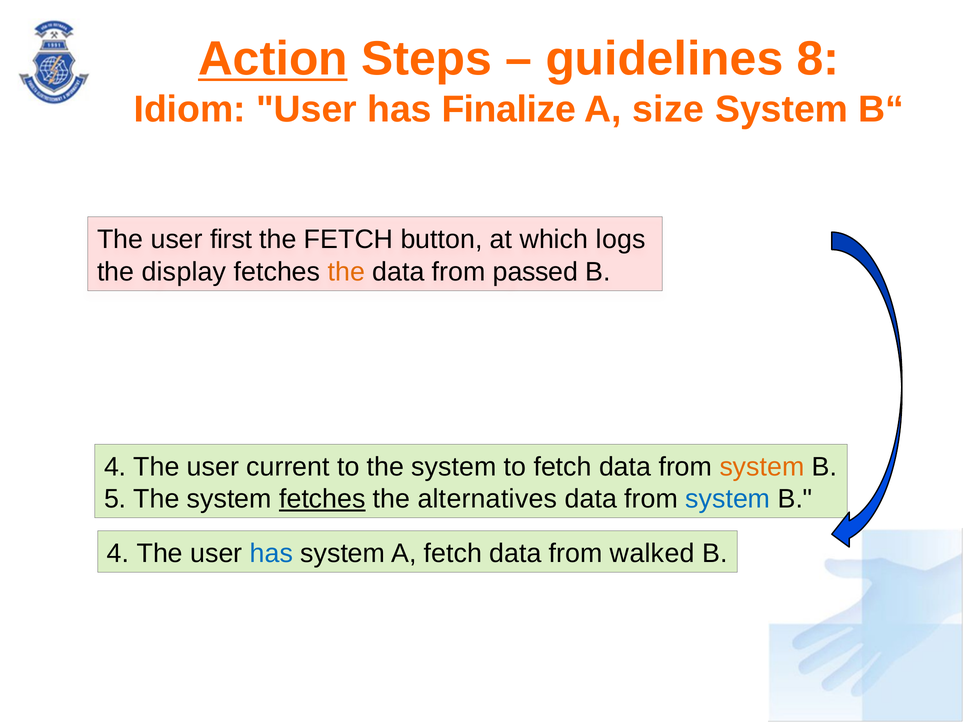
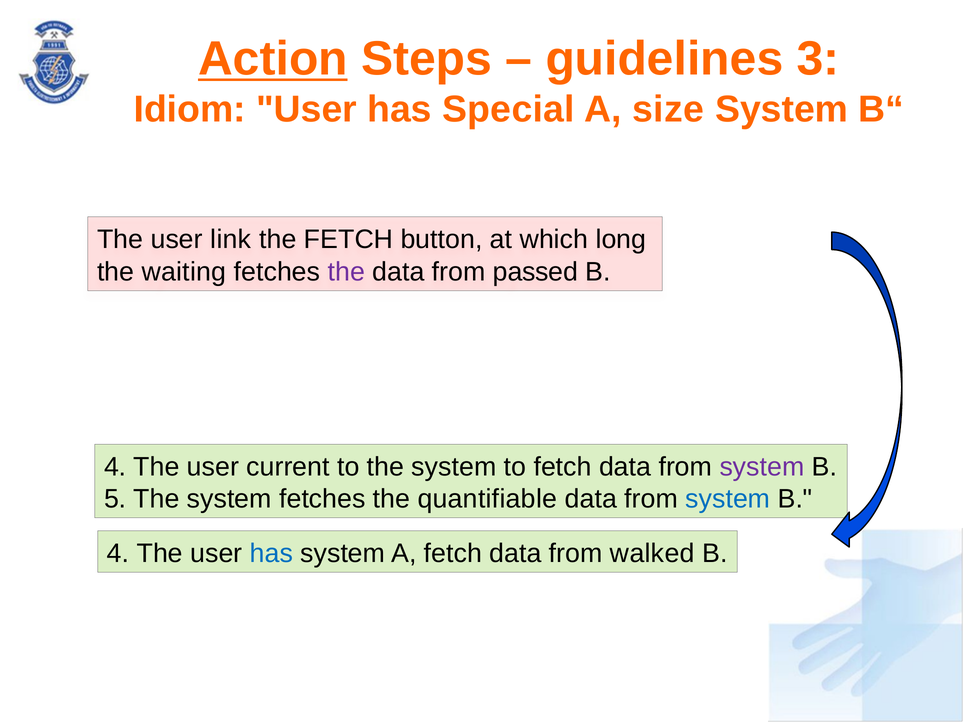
8: 8 -> 3
Finalize: Finalize -> Special
first: first -> link
logs: logs -> long
display: display -> waiting
the at (346, 272) colour: orange -> purple
system at (762, 467) colour: orange -> purple
fetches at (322, 499) underline: present -> none
alternatives: alternatives -> quantifiable
